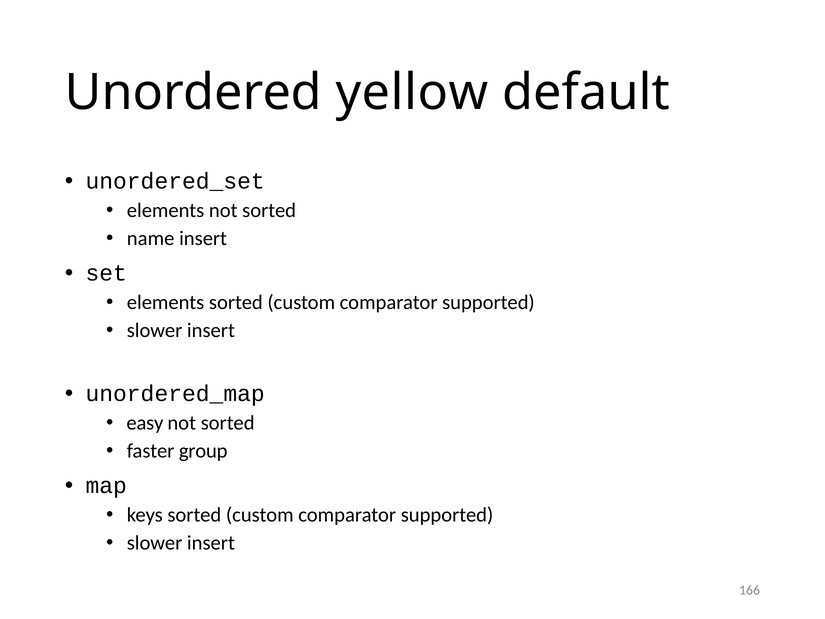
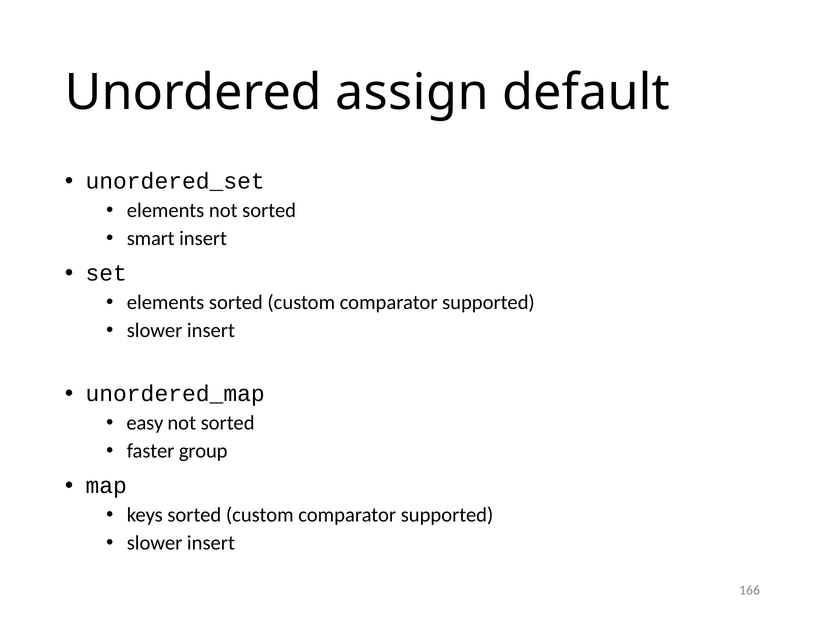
yellow: yellow -> assign
name: name -> smart
